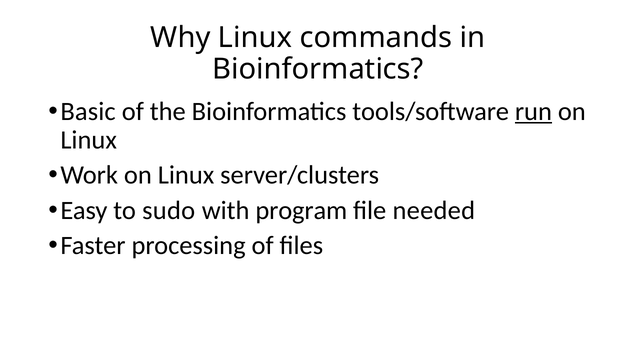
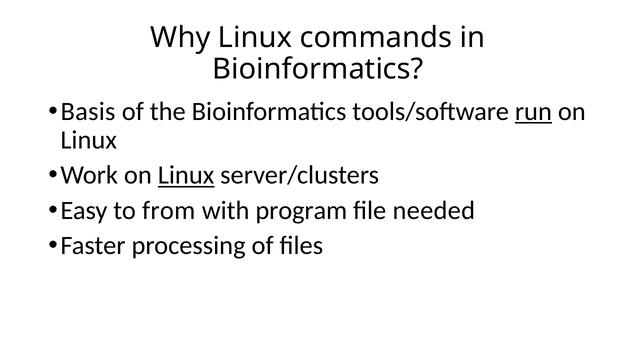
Basic: Basic -> Basis
Linux at (186, 176) underline: none -> present
sudo: sudo -> from
